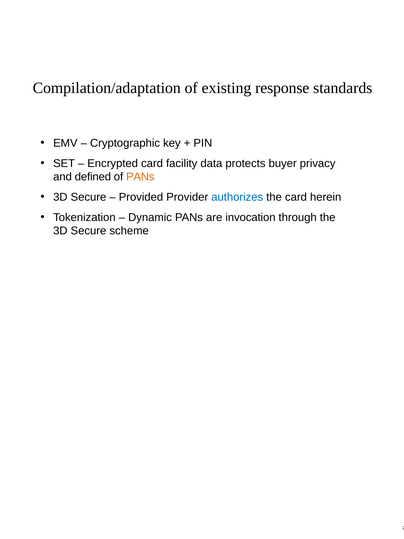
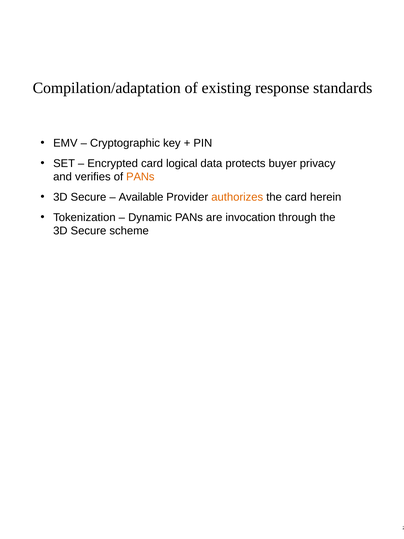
facility: facility -> logical
defined: defined -> verifies
Provided: Provided -> Available
authorizes colour: blue -> orange
